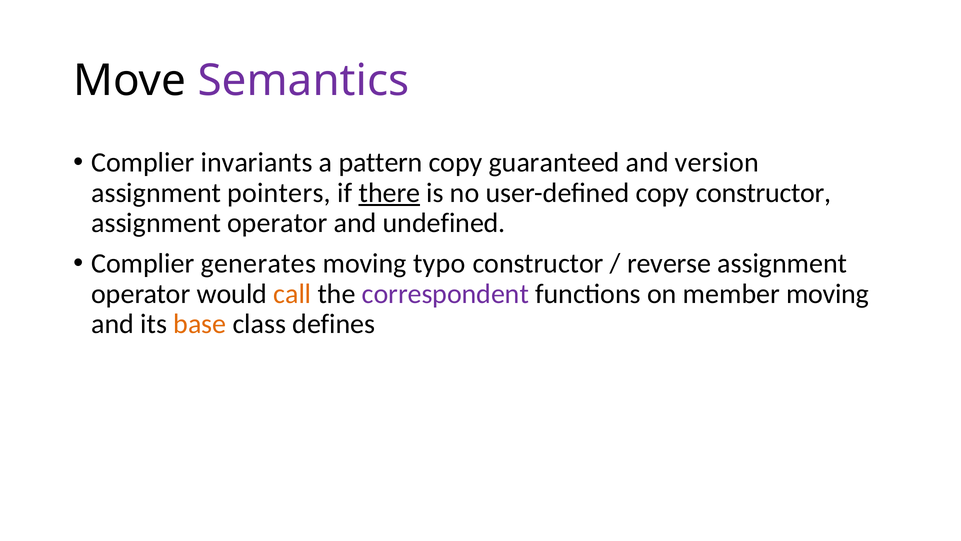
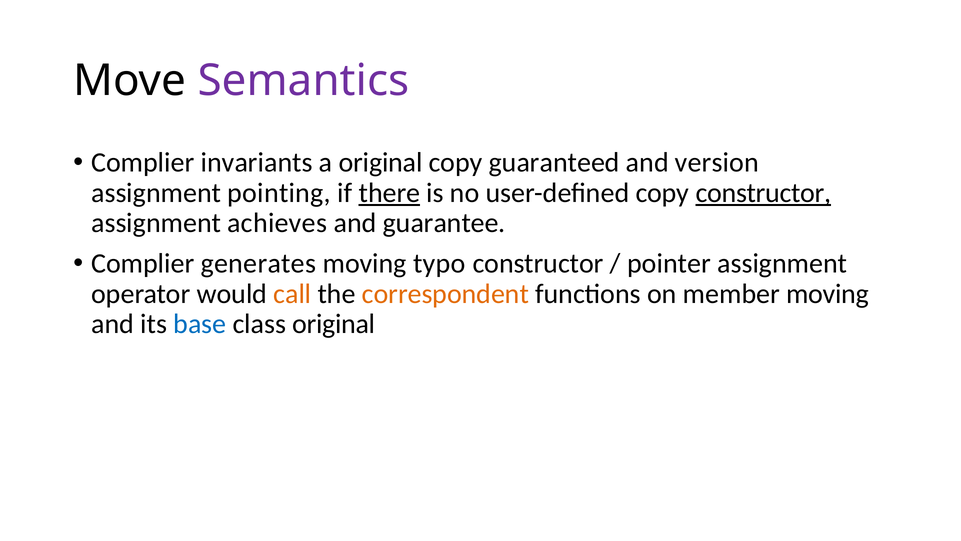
a pattern: pattern -> original
pointers: pointers -> pointing
constructor at (763, 193) underline: none -> present
operator at (277, 223): operator -> achieves
undefined: undefined -> guarantee
reverse: reverse -> pointer
correspondent colour: purple -> orange
base colour: orange -> blue
class defines: defines -> original
